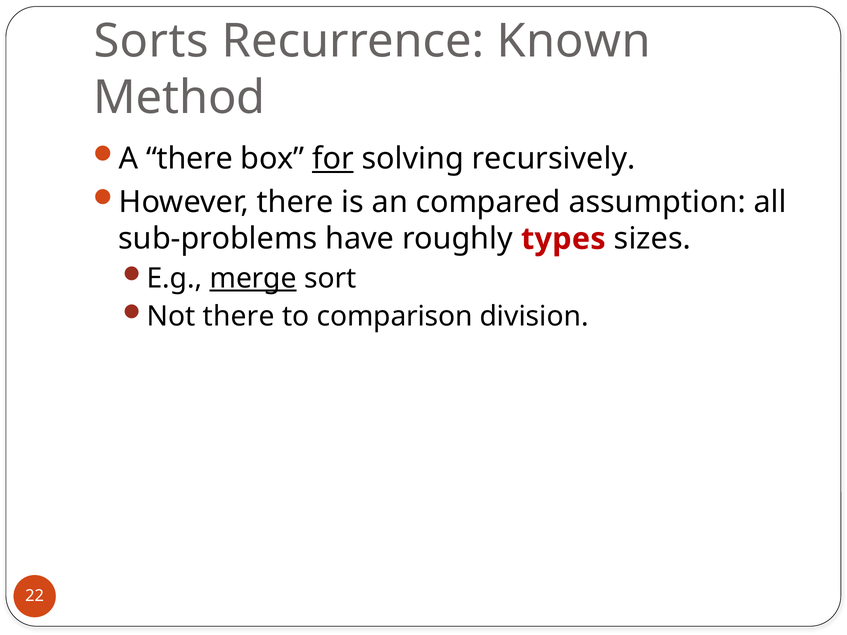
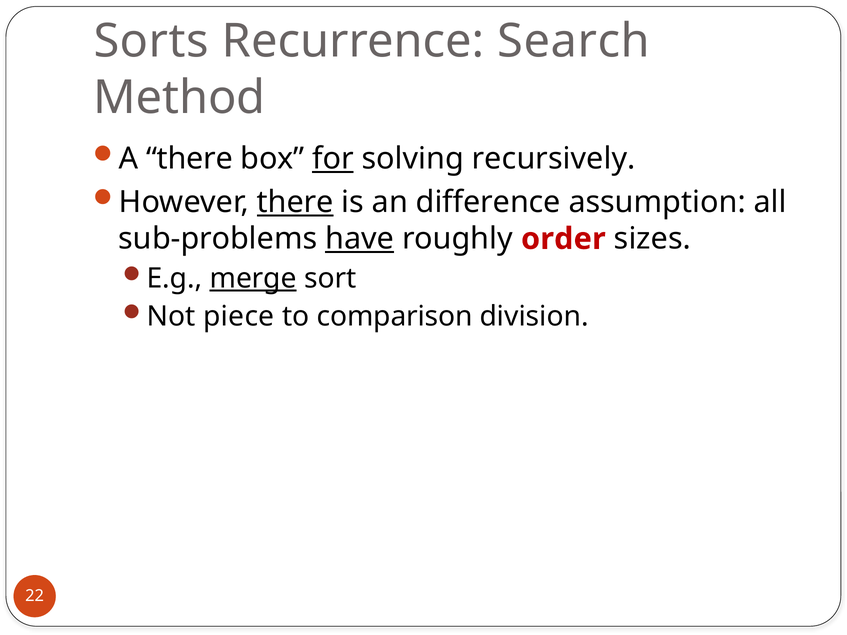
Known: Known -> Search
there at (295, 202) underline: none -> present
compared: compared -> difference
have underline: none -> present
types: types -> order
Not there: there -> piece
